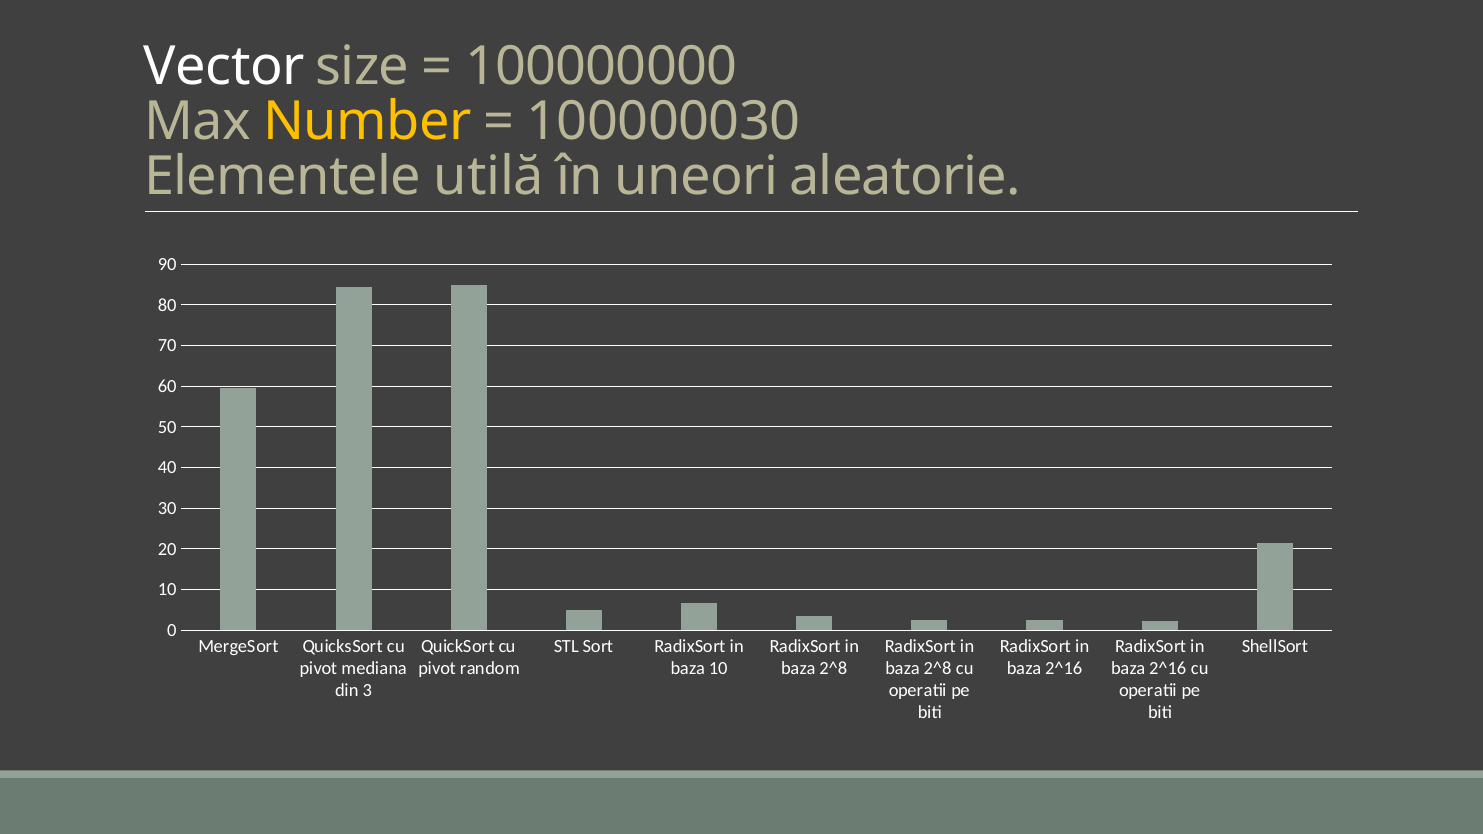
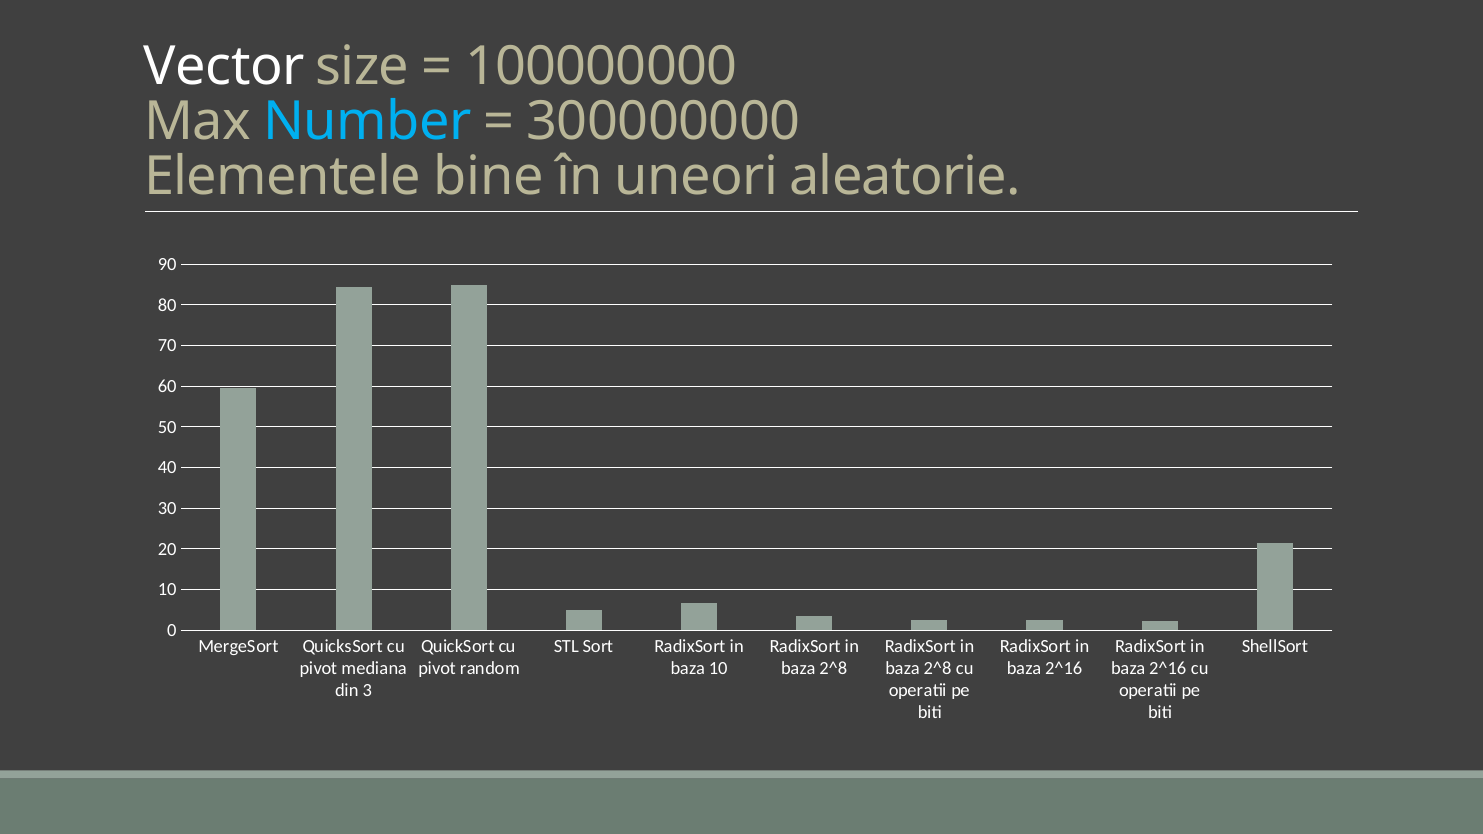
Number colour: yellow -> light blue
100000030: 100000030 -> 300000000
utilă: utilă -> bine
